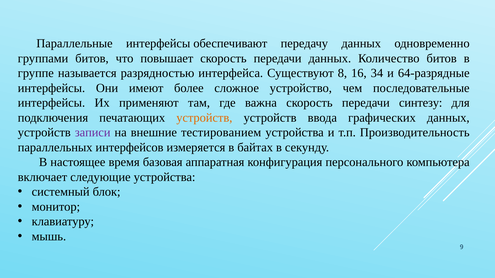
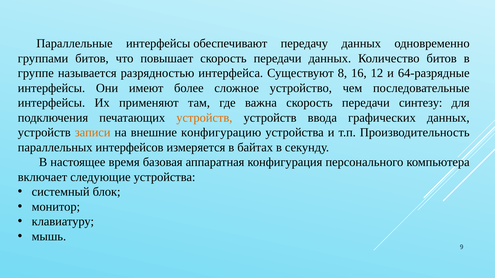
34: 34 -> 12
записи colour: purple -> orange
тестированием: тестированием -> конфигурацию
